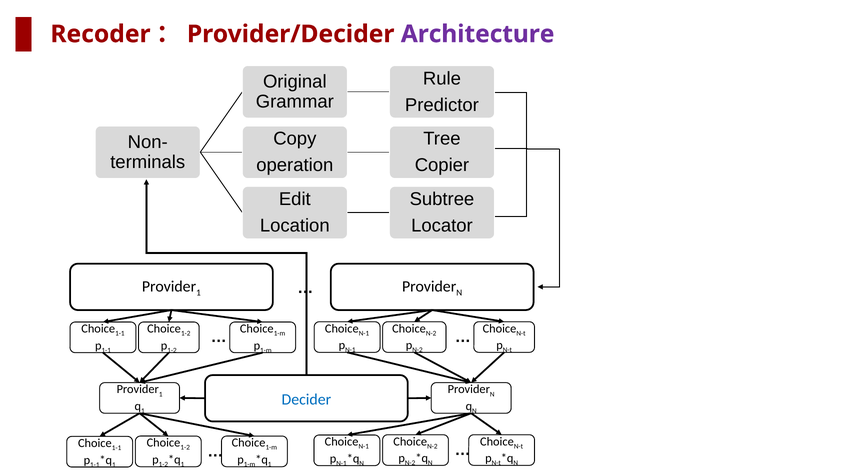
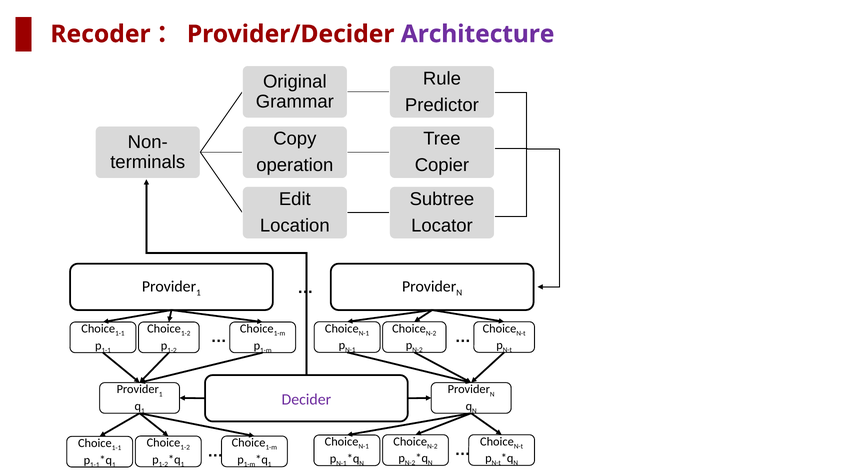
Decider colour: blue -> purple
